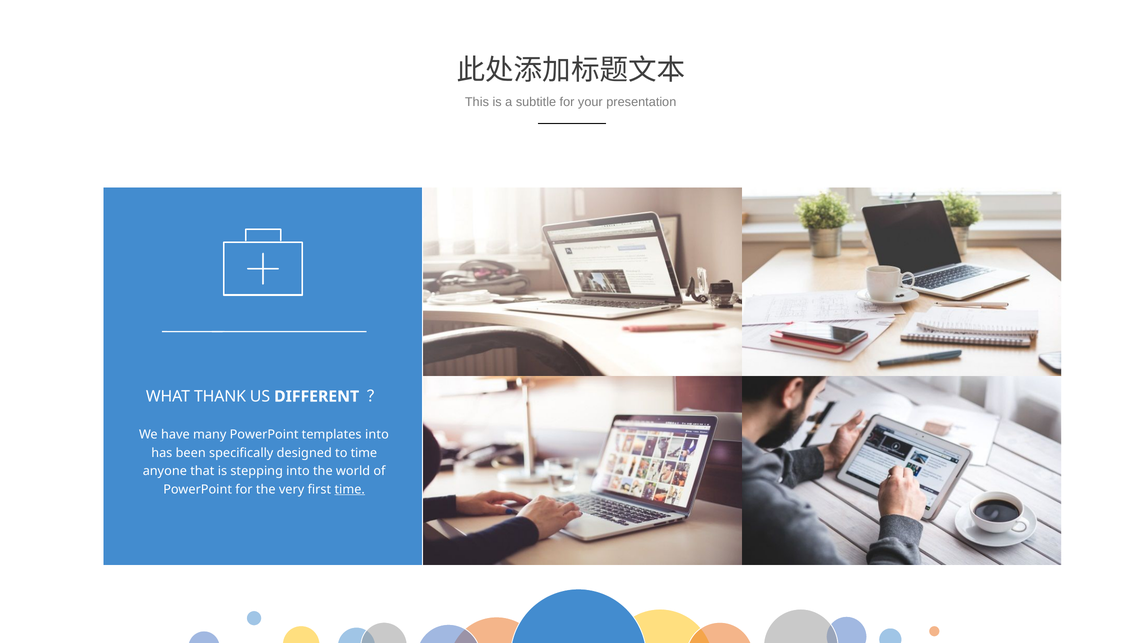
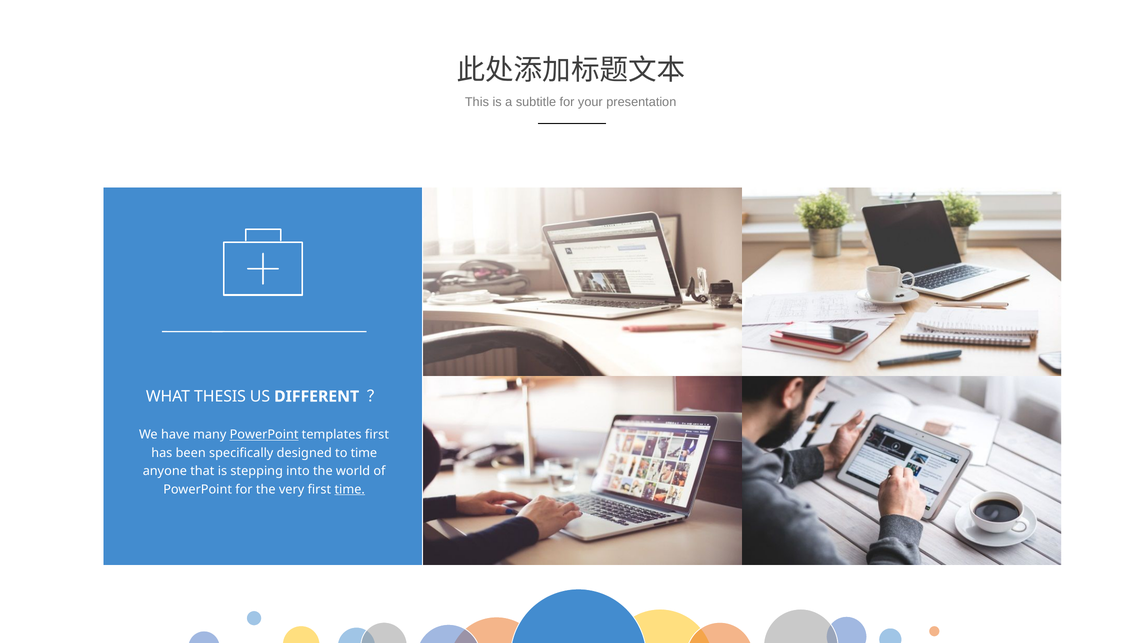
THANK: THANK -> THESIS
PowerPoint at (264, 434) underline: none -> present
templates into: into -> first
